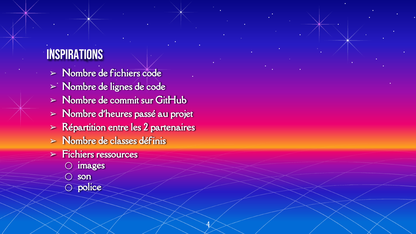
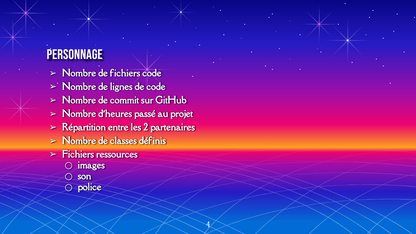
Inspirations: Inspirations -> Personnage
